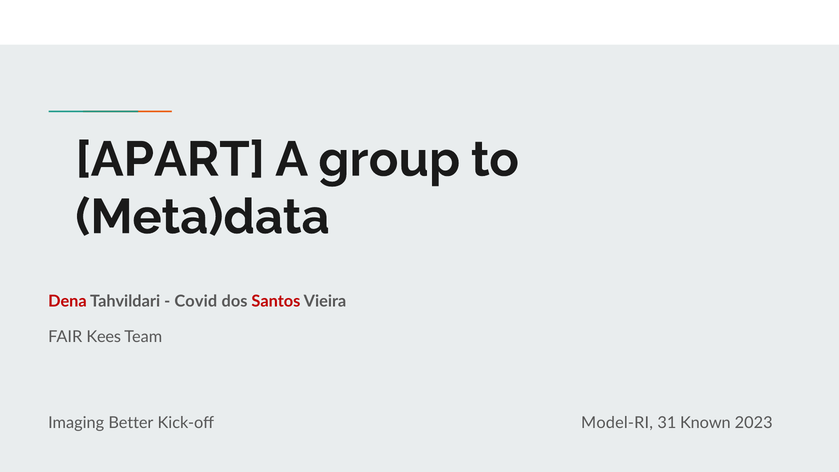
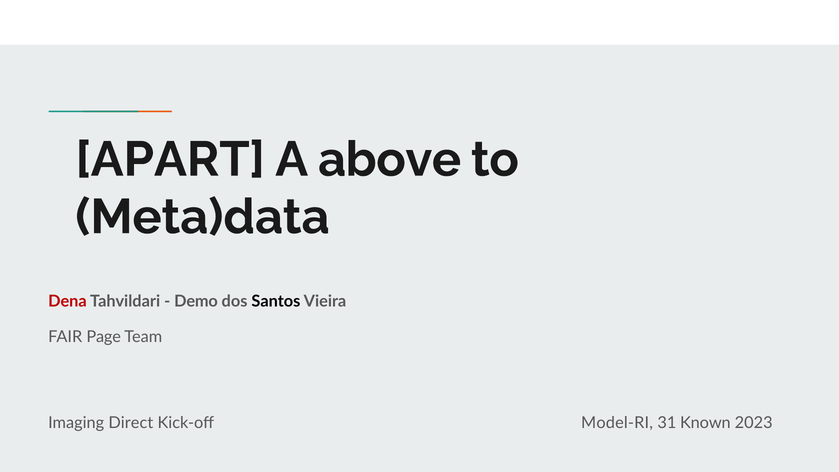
group: group -> above
Covid: Covid -> Demo
Santos colour: red -> black
Kees: Kees -> Page
Better: Better -> Direct
